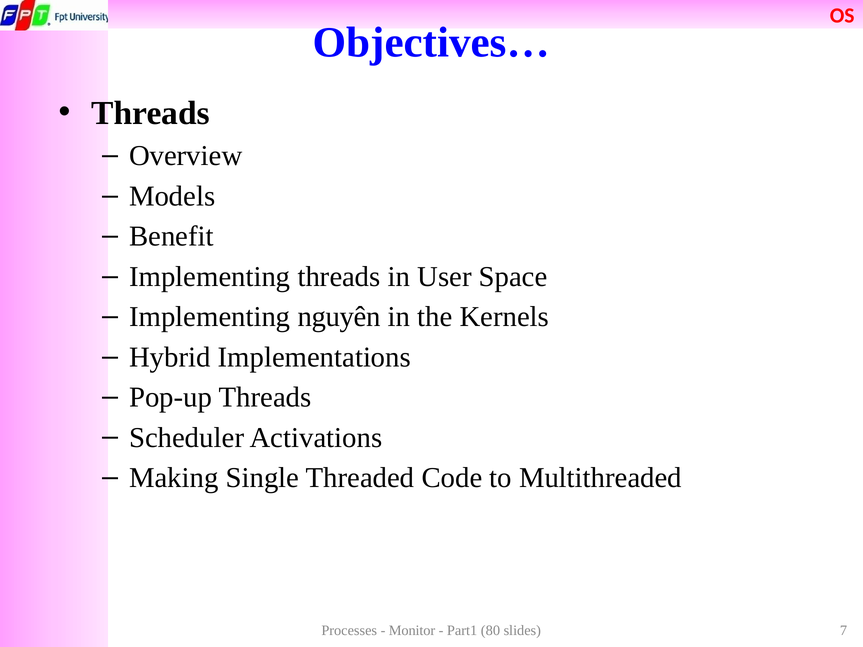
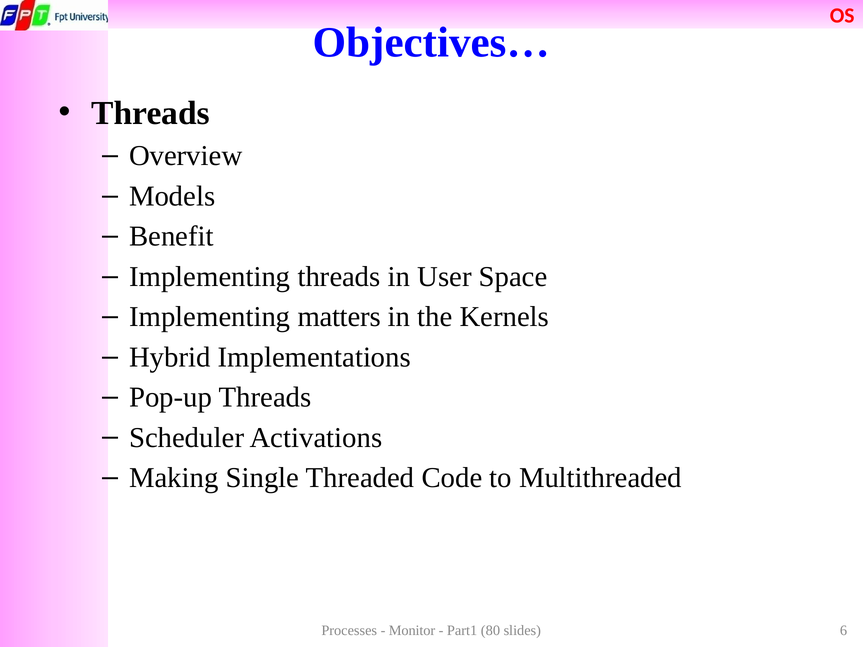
nguyên: nguyên -> matters
7: 7 -> 6
